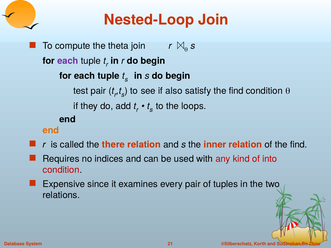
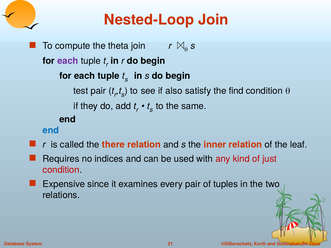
loops: loops -> same
end at (51, 130) colour: orange -> blue
of the find: find -> leaf
into: into -> just
